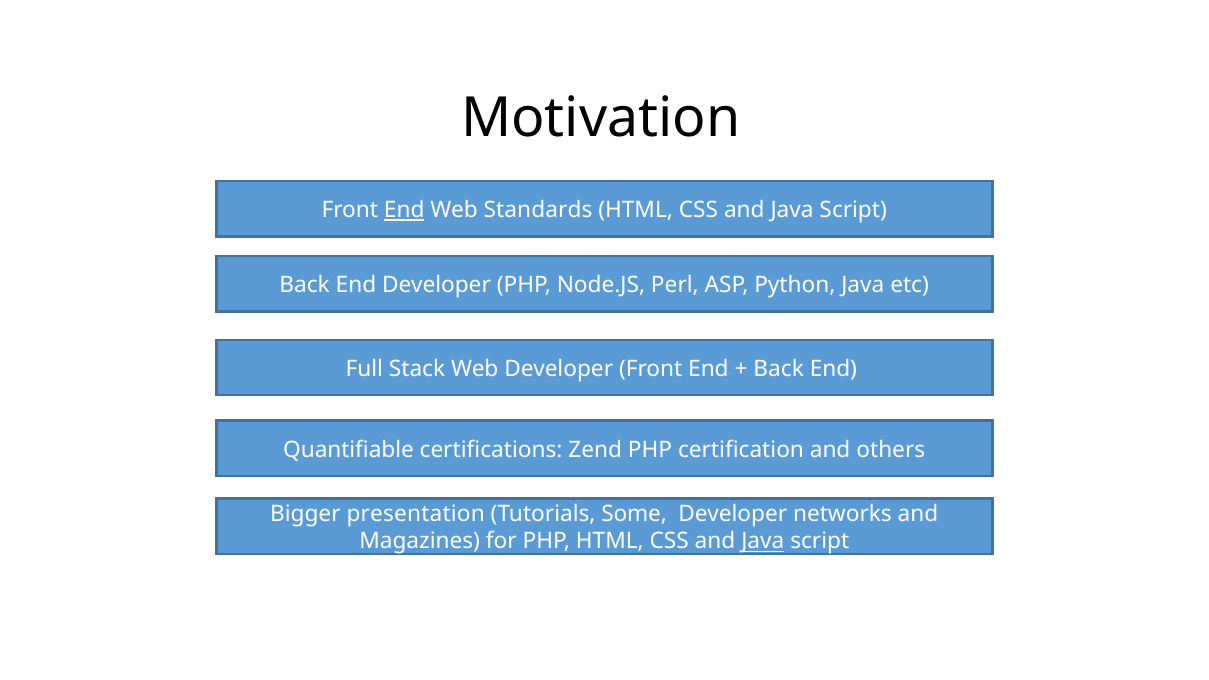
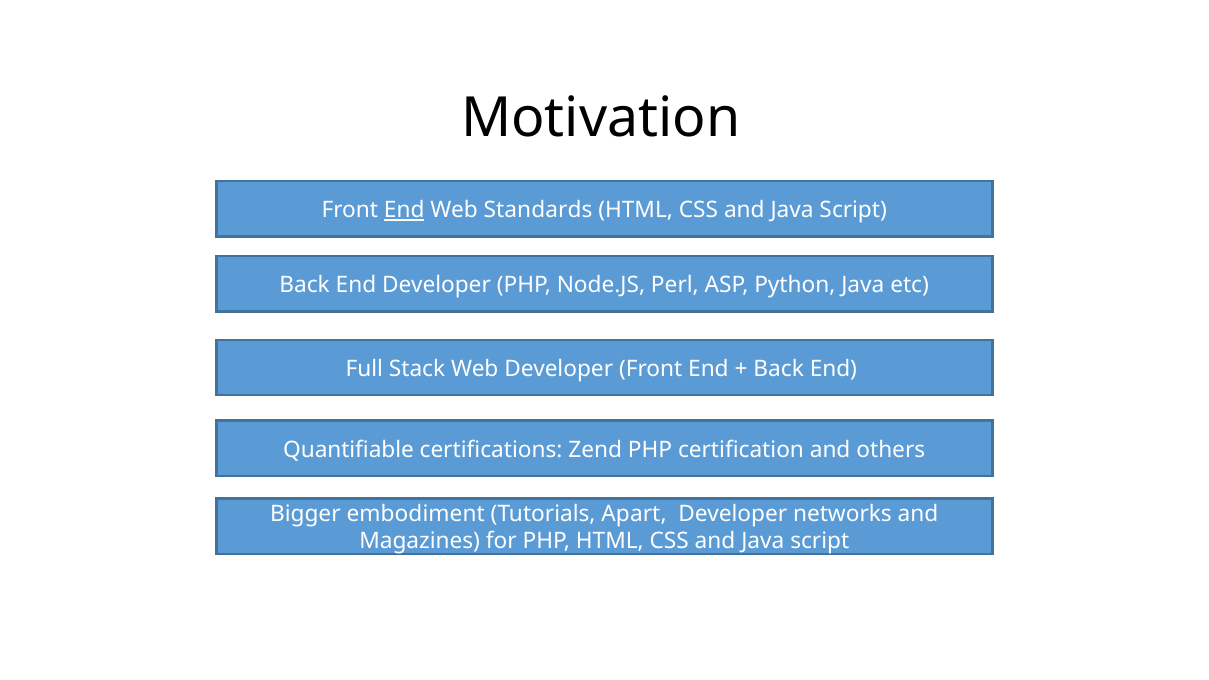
presentation: presentation -> embodiment
Some: Some -> Apart
Java at (763, 541) underline: present -> none
